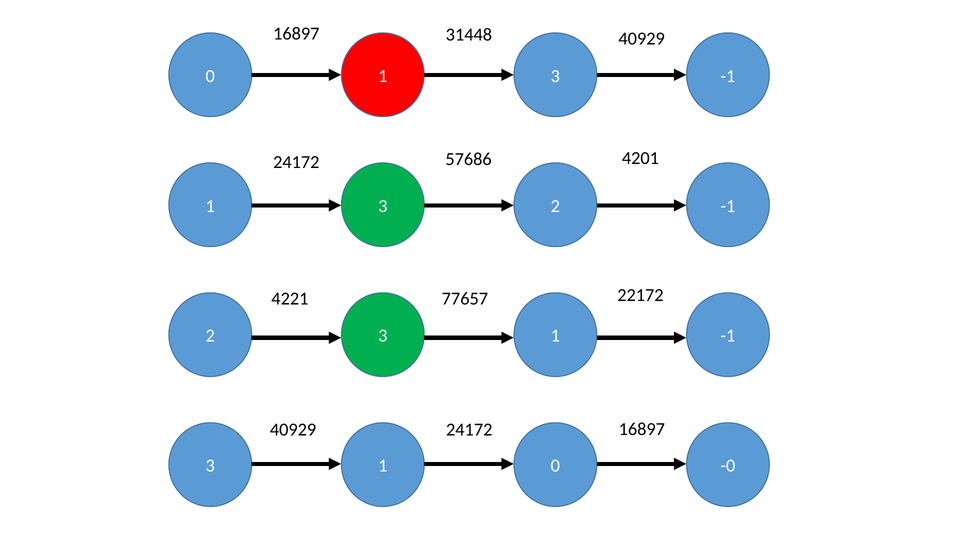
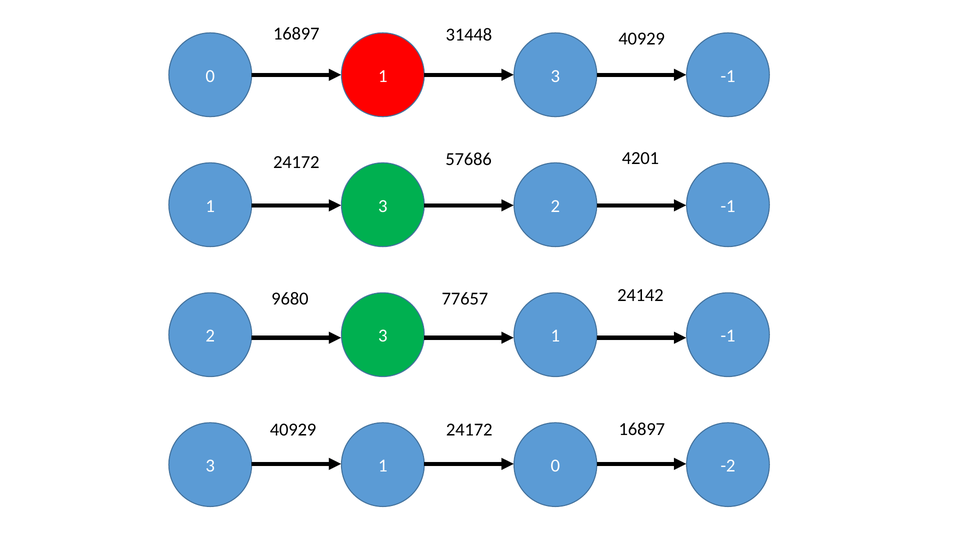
22172: 22172 -> 24142
4221: 4221 -> 9680
-0: -0 -> -2
